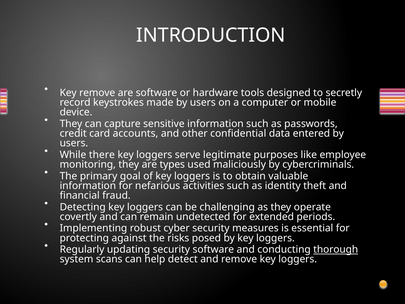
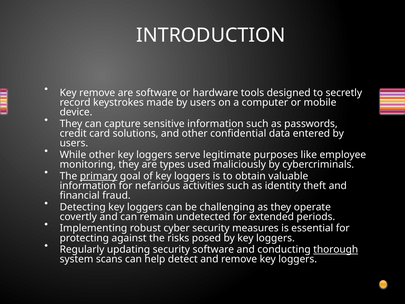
accounts: accounts -> solutions
While there: there -> other
primary underline: none -> present
